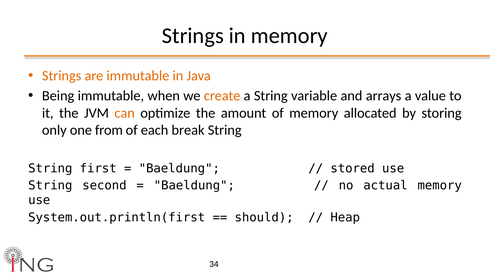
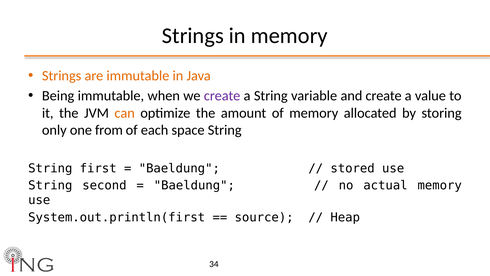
create at (222, 96) colour: orange -> purple
and arrays: arrays -> create
break: break -> space
should: should -> source
